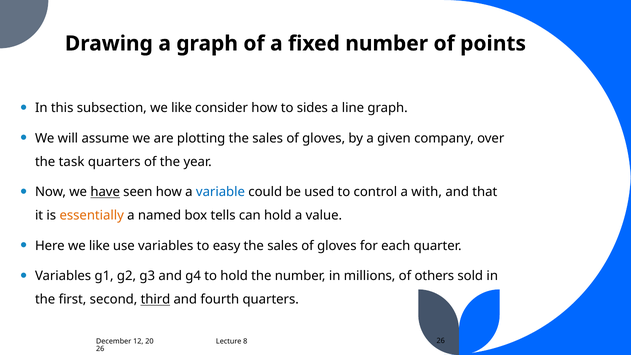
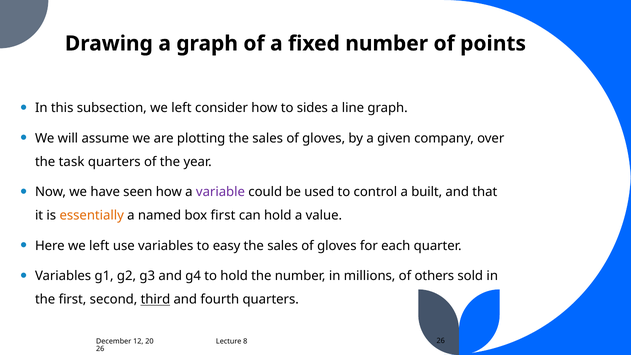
subsection we like: like -> left
have underline: present -> none
variable colour: blue -> purple
with: with -> built
box tells: tells -> first
Here we like: like -> left
